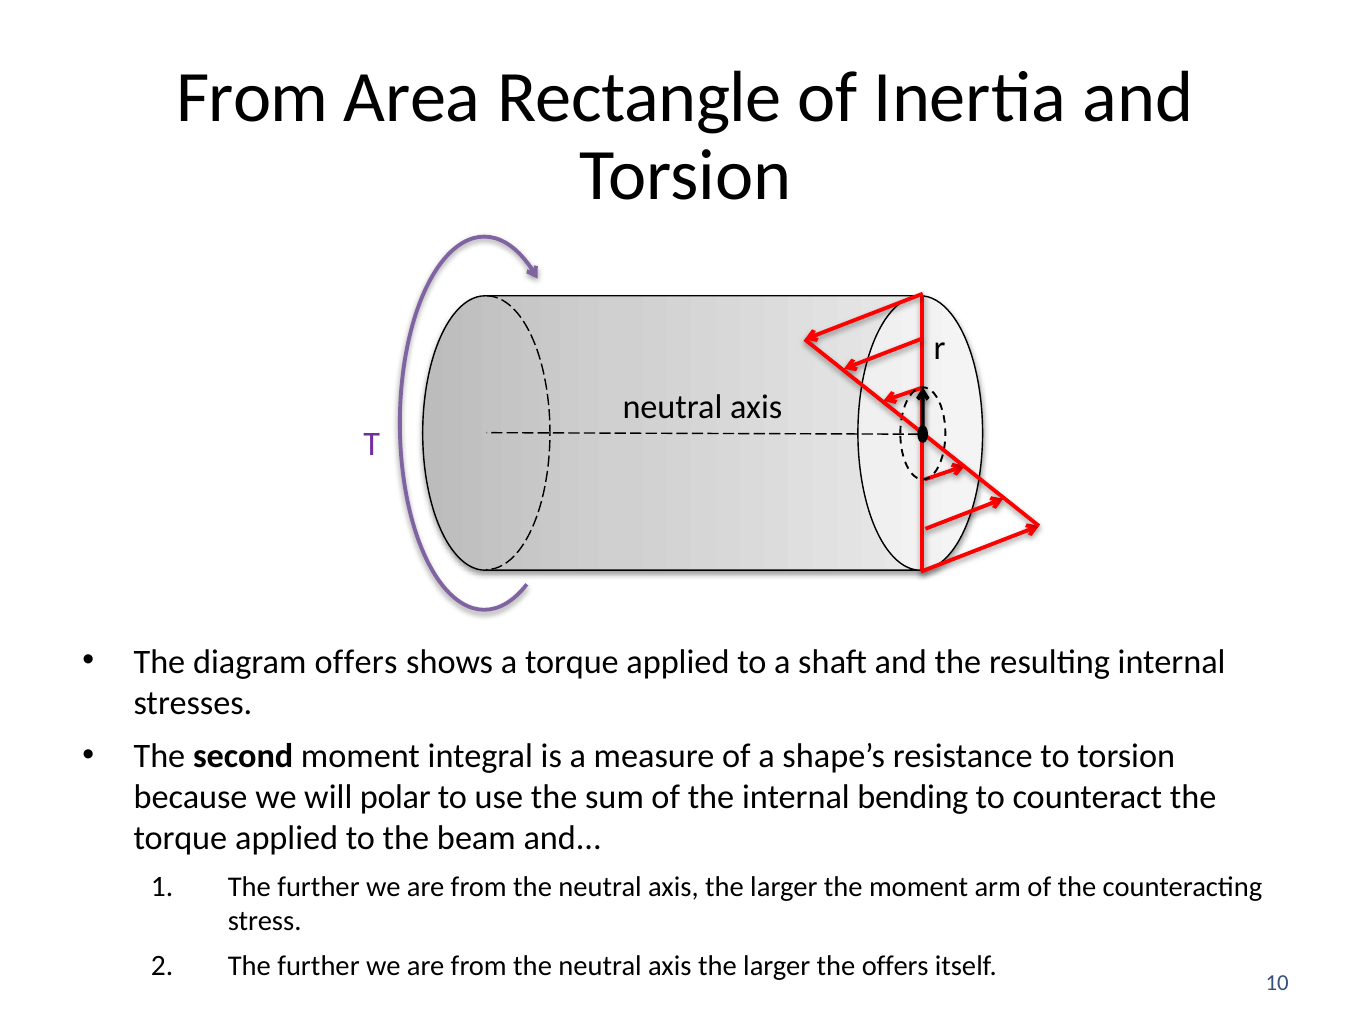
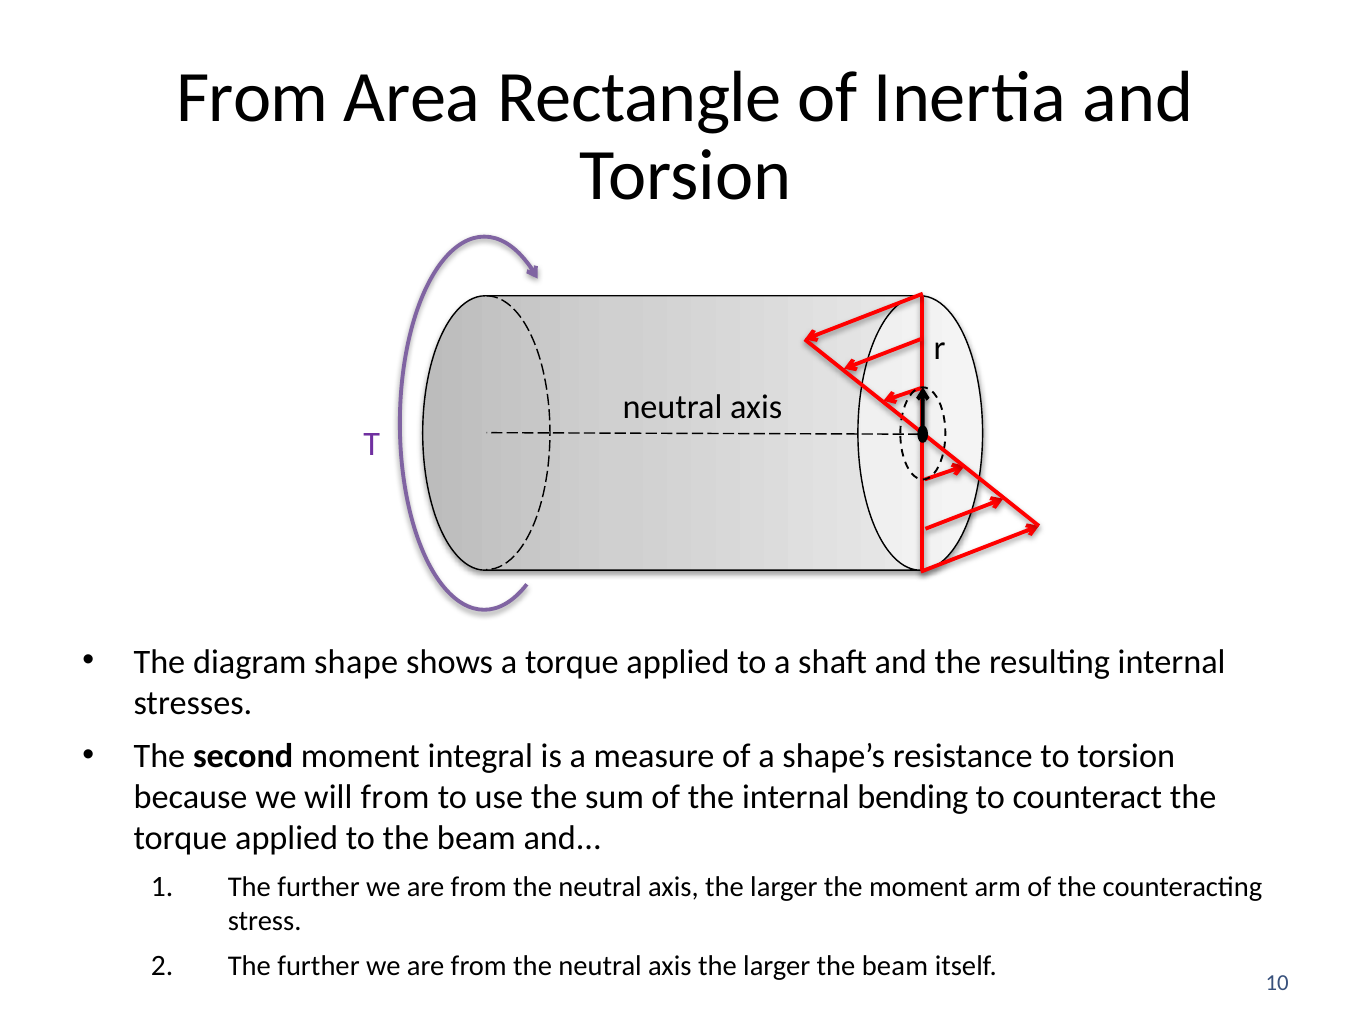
diagram offers: offers -> shape
will polar: polar -> from
larger the offers: offers -> beam
